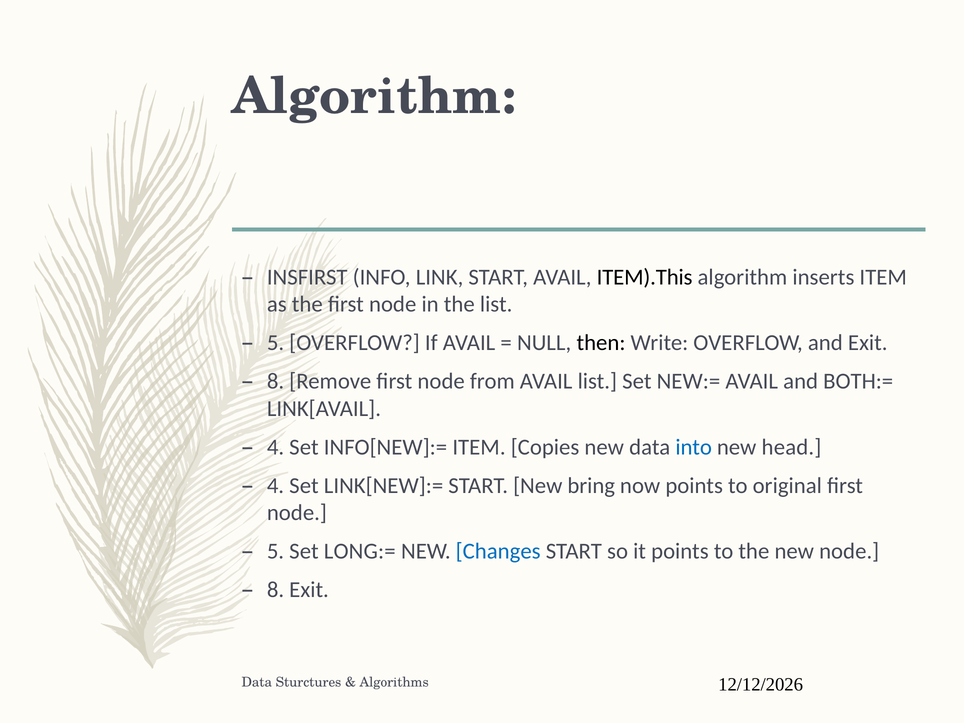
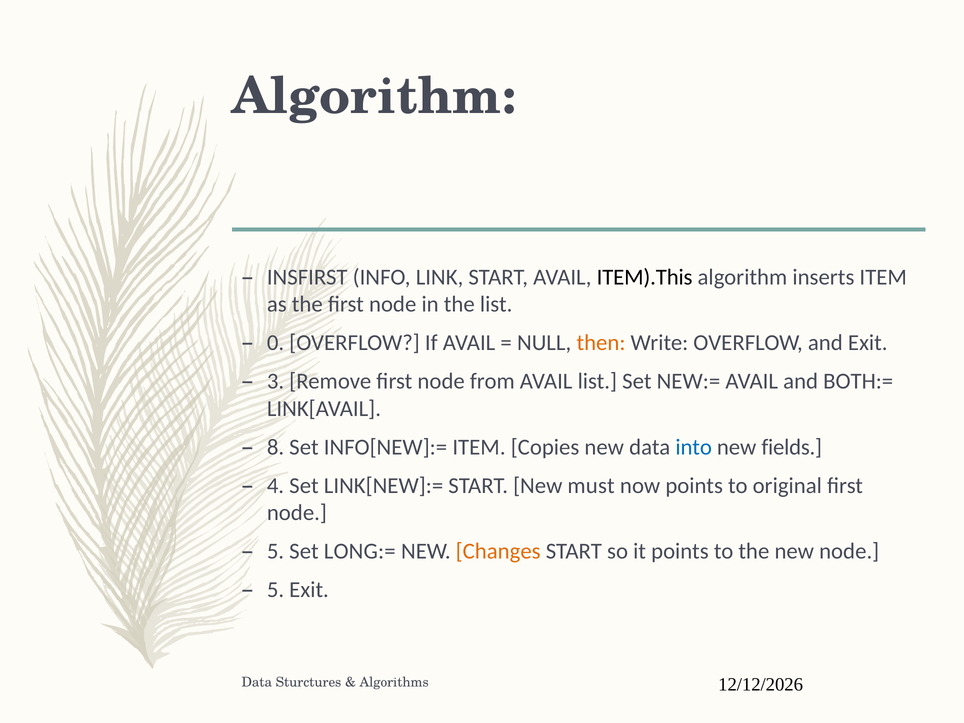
5 at (276, 343): 5 -> 0
then colour: black -> orange
8 at (276, 381): 8 -> 3
4 at (276, 447): 4 -> 8
head: head -> fields
bring: bring -> must
Changes colour: blue -> orange
8 at (276, 590): 8 -> 5
